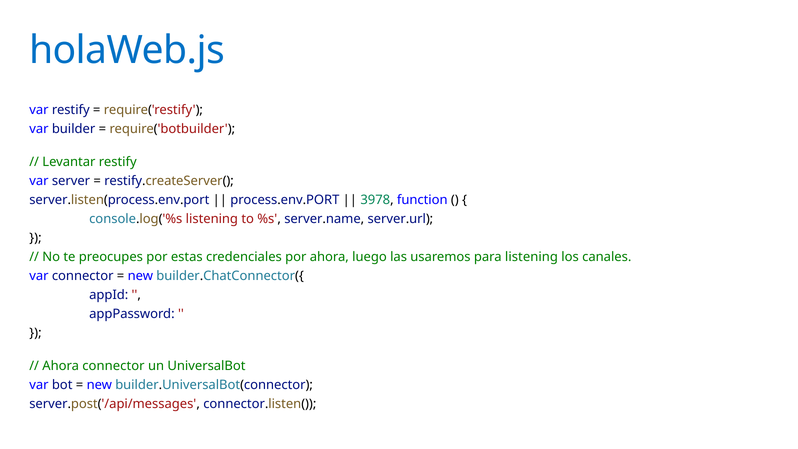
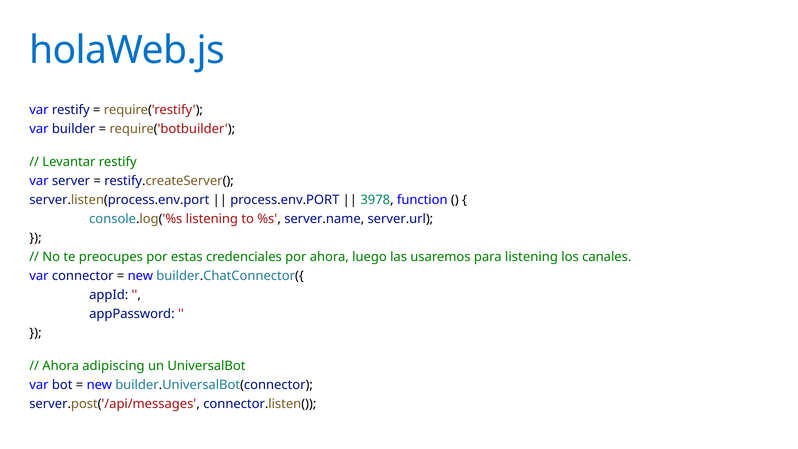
Ahora connector: connector -> adipiscing
